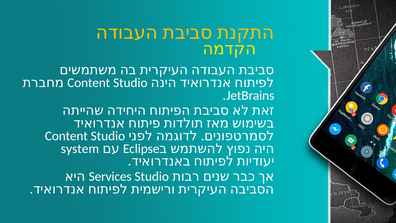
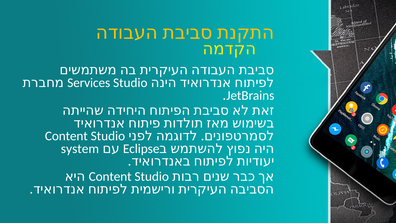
Content at (89, 83): Content -> Services
Services at (110, 176): Services -> Content
